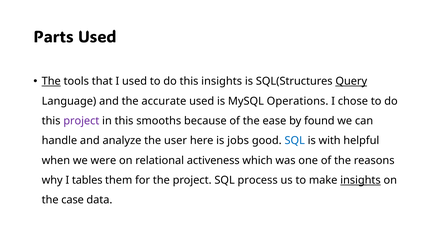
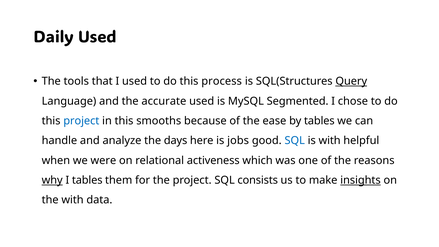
Parts: Parts -> Daily
The at (51, 81) underline: present -> none
this insights: insights -> process
Operations: Operations -> Segmented
project at (81, 121) colour: purple -> blue
by found: found -> tables
user: user -> days
why underline: none -> present
process: process -> consists
the case: case -> with
